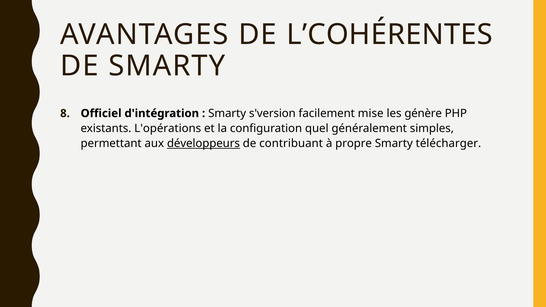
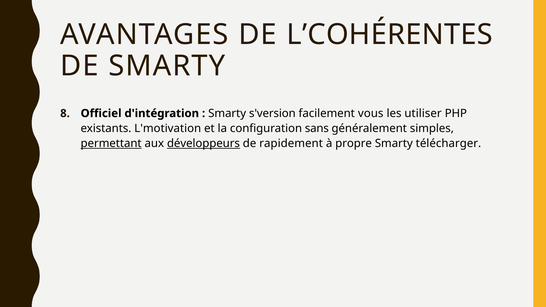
mise: mise -> vous
génère: génère -> utiliser
L'opérations: L'opérations -> L'motivation
quel: quel -> sans
permettant underline: none -> present
contribuant: contribuant -> rapidement
